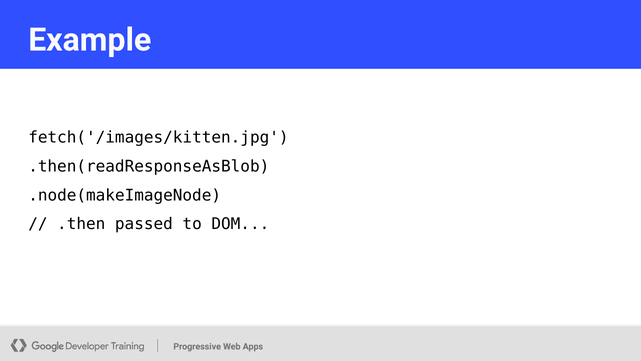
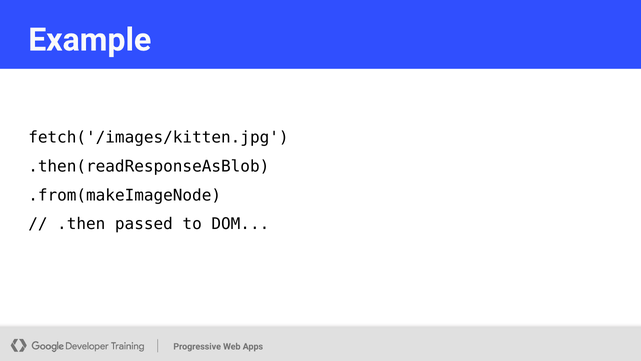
.node(makeImageNode: .node(makeImageNode -> .from(makeImageNode
